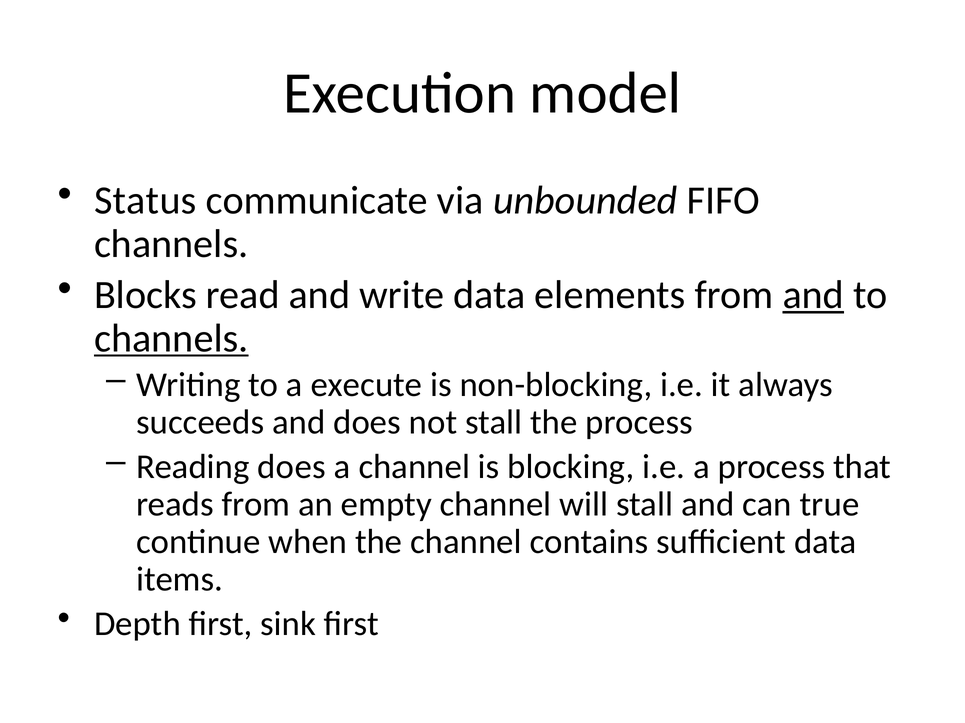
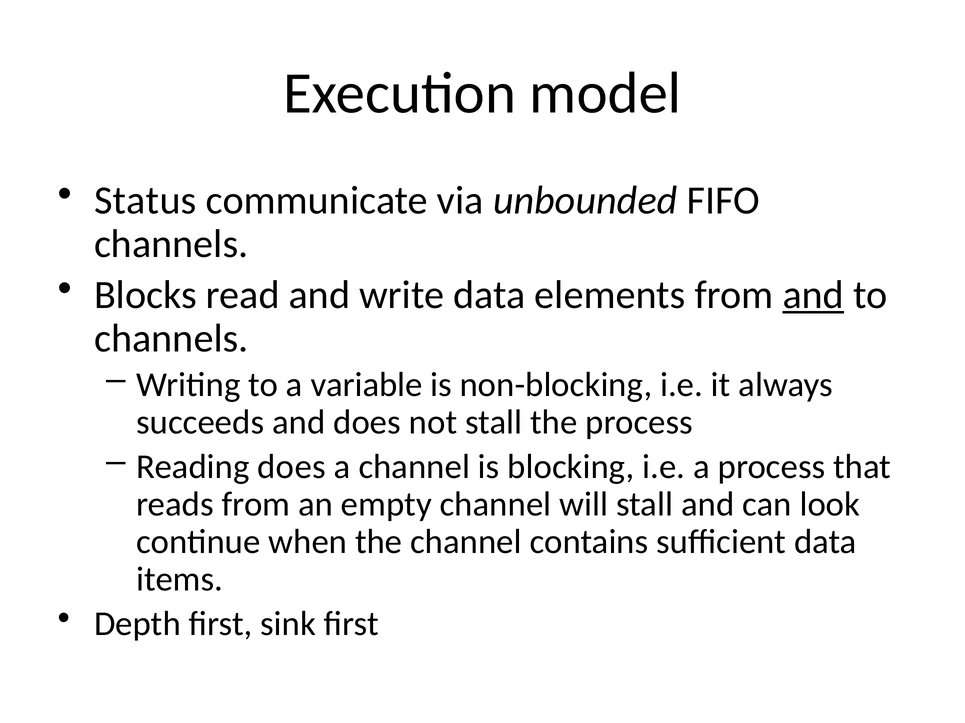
channels at (171, 339) underline: present -> none
execute: execute -> variable
true: true -> look
